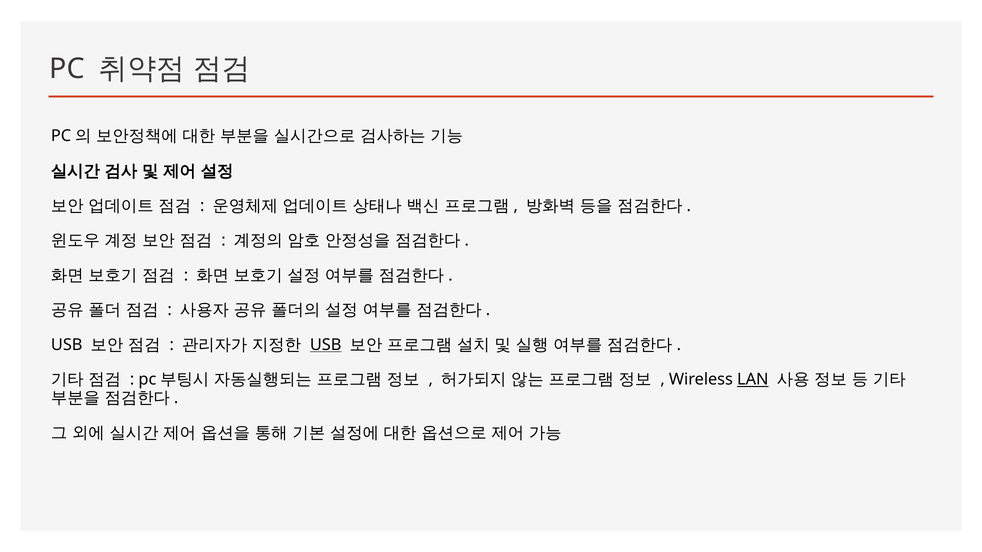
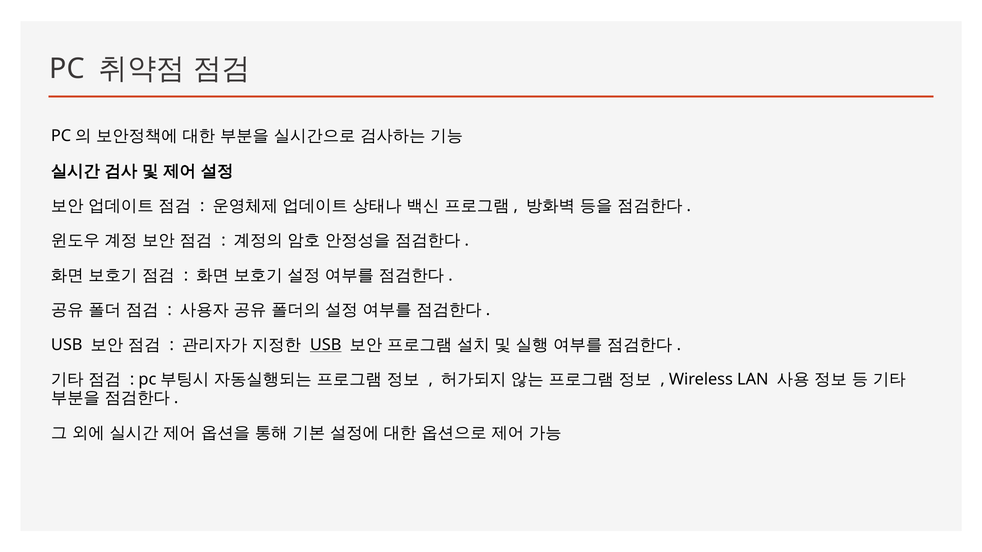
LAN underline: present -> none
